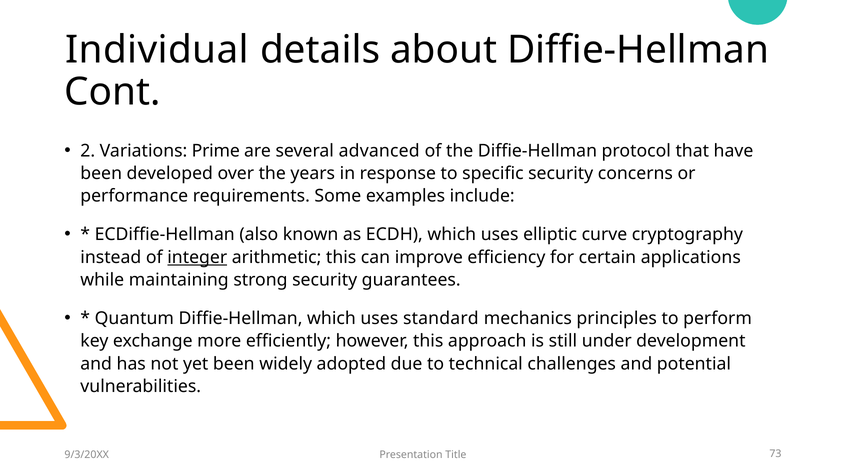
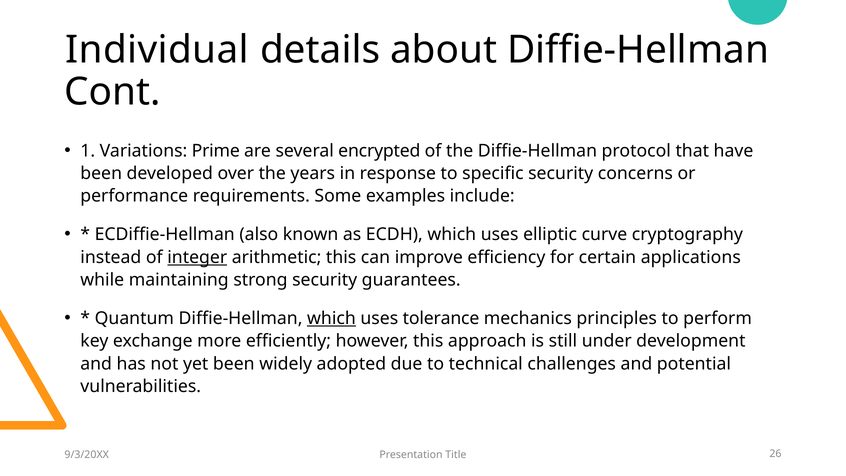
2: 2 -> 1
advanced: advanced -> encrypted
which at (331, 318) underline: none -> present
standard: standard -> tolerance
73: 73 -> 26
